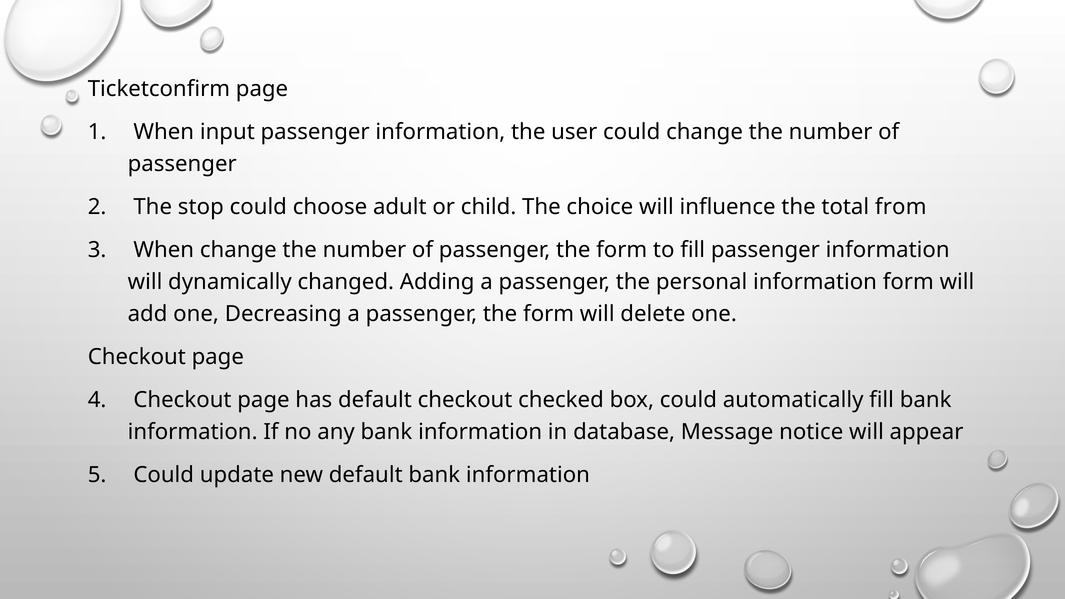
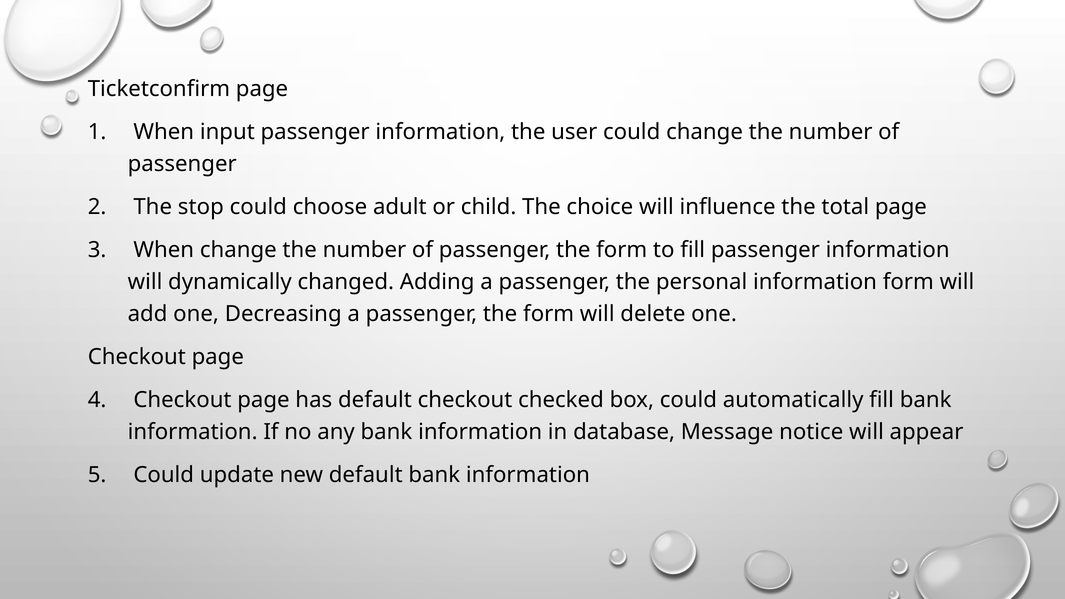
total from: from -> page
